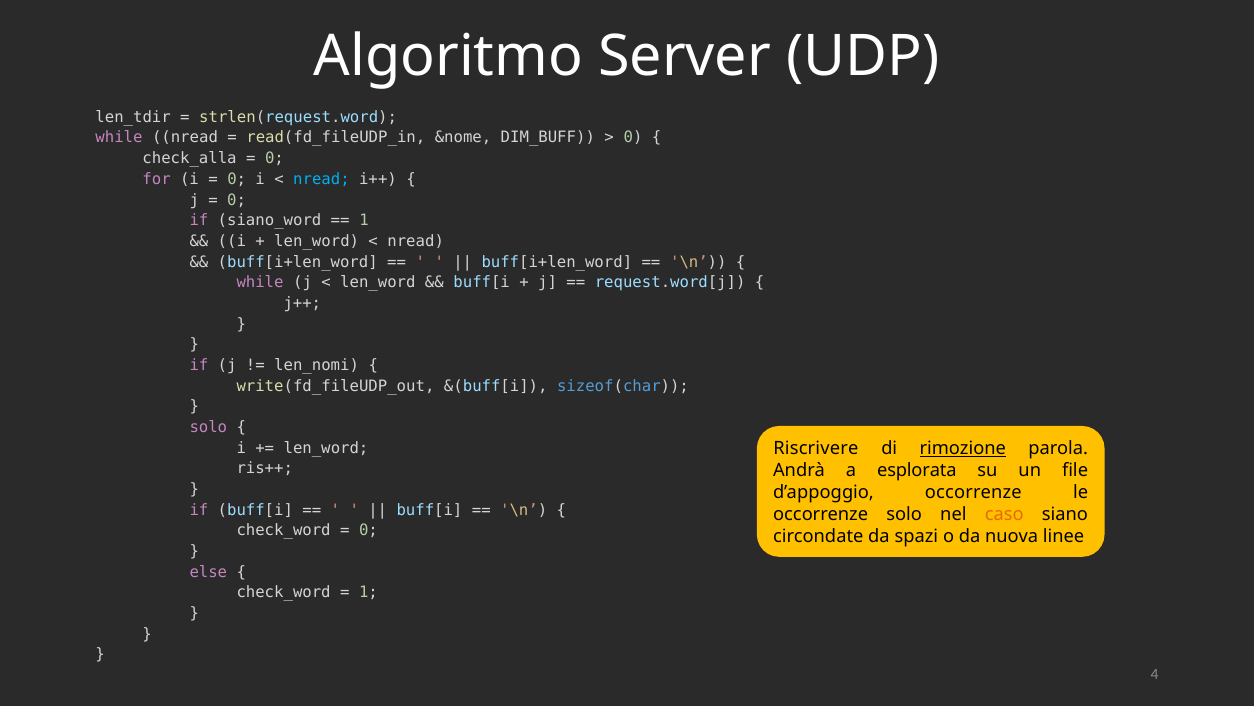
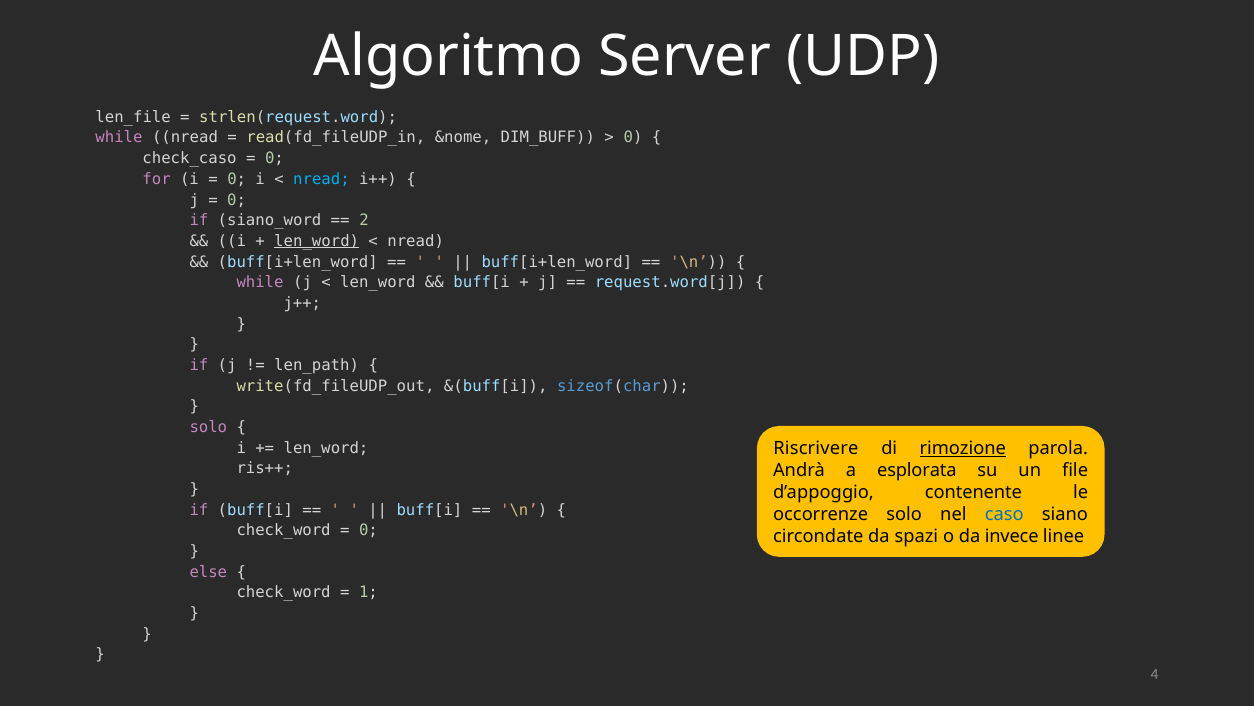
len_tdir: len_tdir -> len_file
check_alla: check_alla -> check_caso
1 at (364, 220): 1 -> 2
len_word at (317, 241) underline: none -> present
len_nomi: len_nomi -> len_path
d’appoggio occorrenze: occorrenze -> contenente
caso colour: orange -> blue
nuova: nuova -> invece
